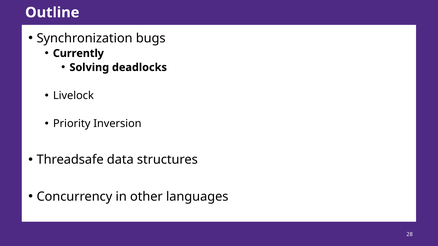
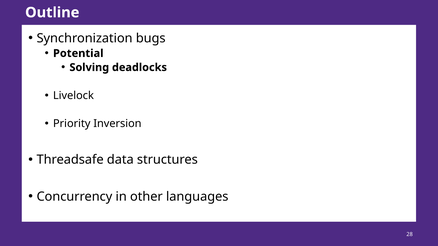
Currently: Currently -> Potential
